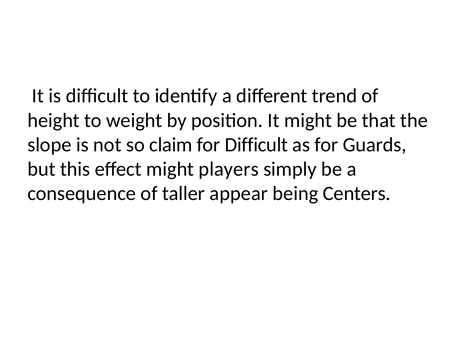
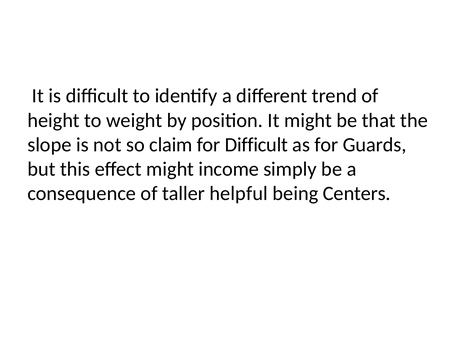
players: players -> income
appear: appear -> helpful
